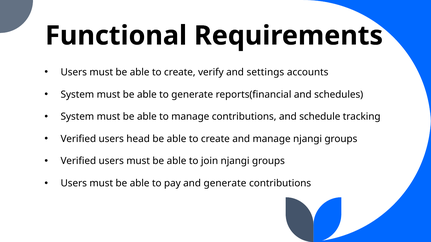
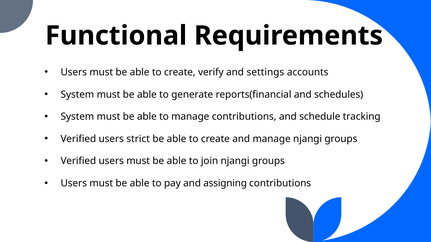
head: head -> strict
and generate: generate -> assigning
